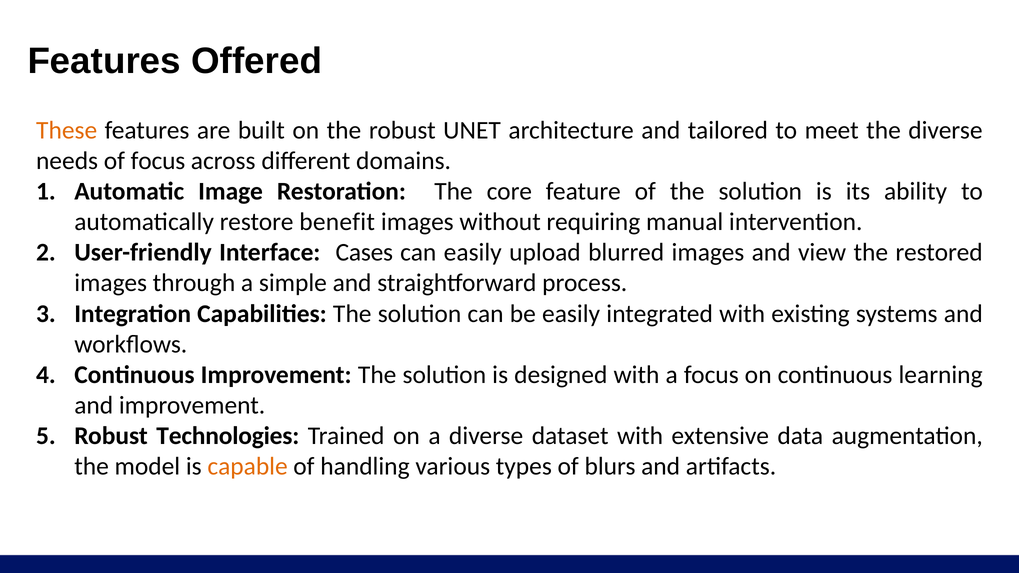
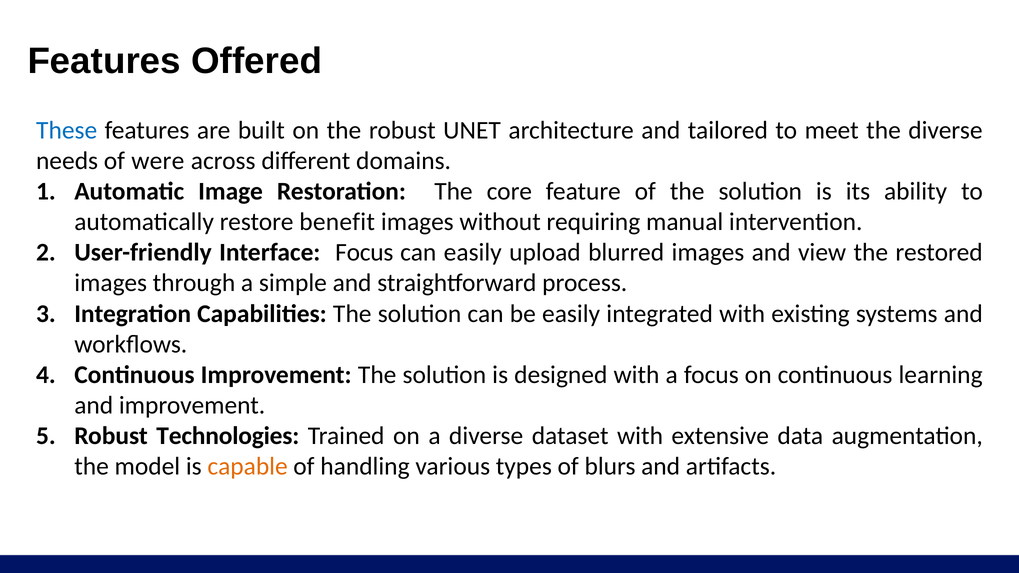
These colour: orange -> blue
of focus: focus -> were
Interface Cases: Cases -> Focus
